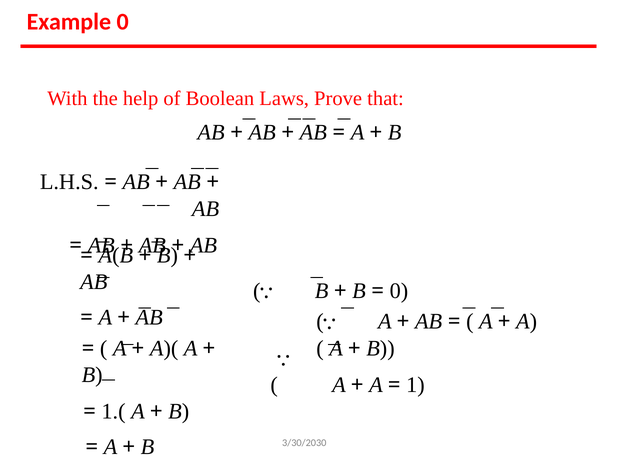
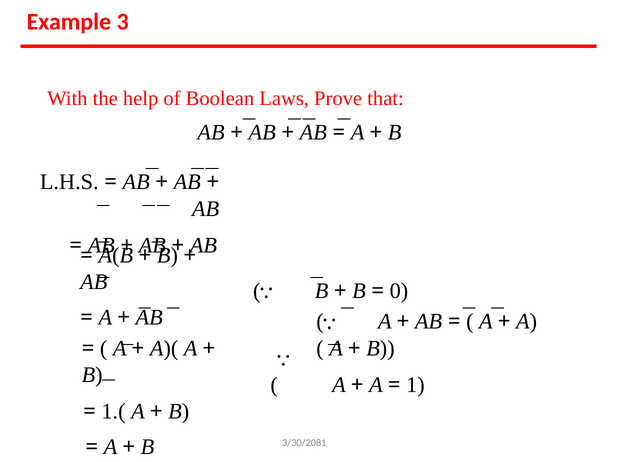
Example 0: 0 -> 3
3/30/2030: 3/30/2030 -> 3/30/2081
